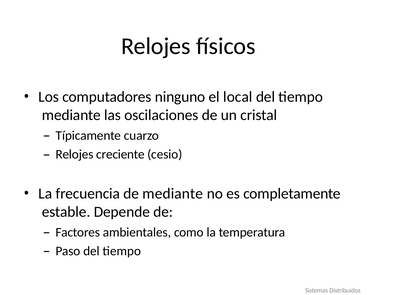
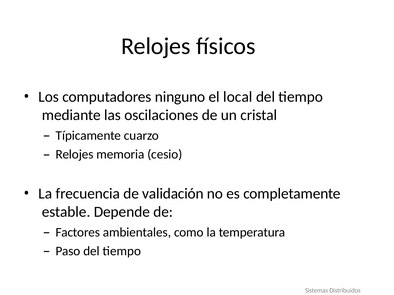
creciente: creciente -> memoria
de mediante: mediante -> validación
